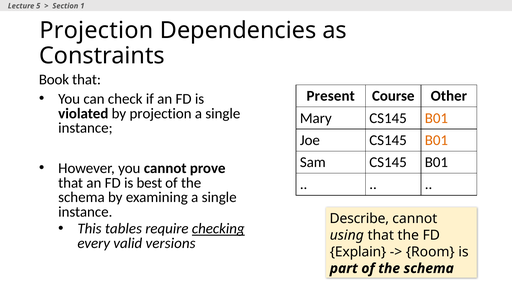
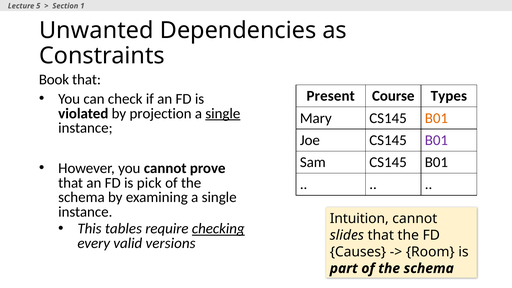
Projection at (96, 30): Projection -> Unwanted
Other: Other -> Types
single at (223, 113) underline: none -> present
B01 at (436, 140) colour: orange -> purple
best: best -> pick
Describe: Describe -> Intuition
using: using -> slides
Explain: Explain -> Causes
